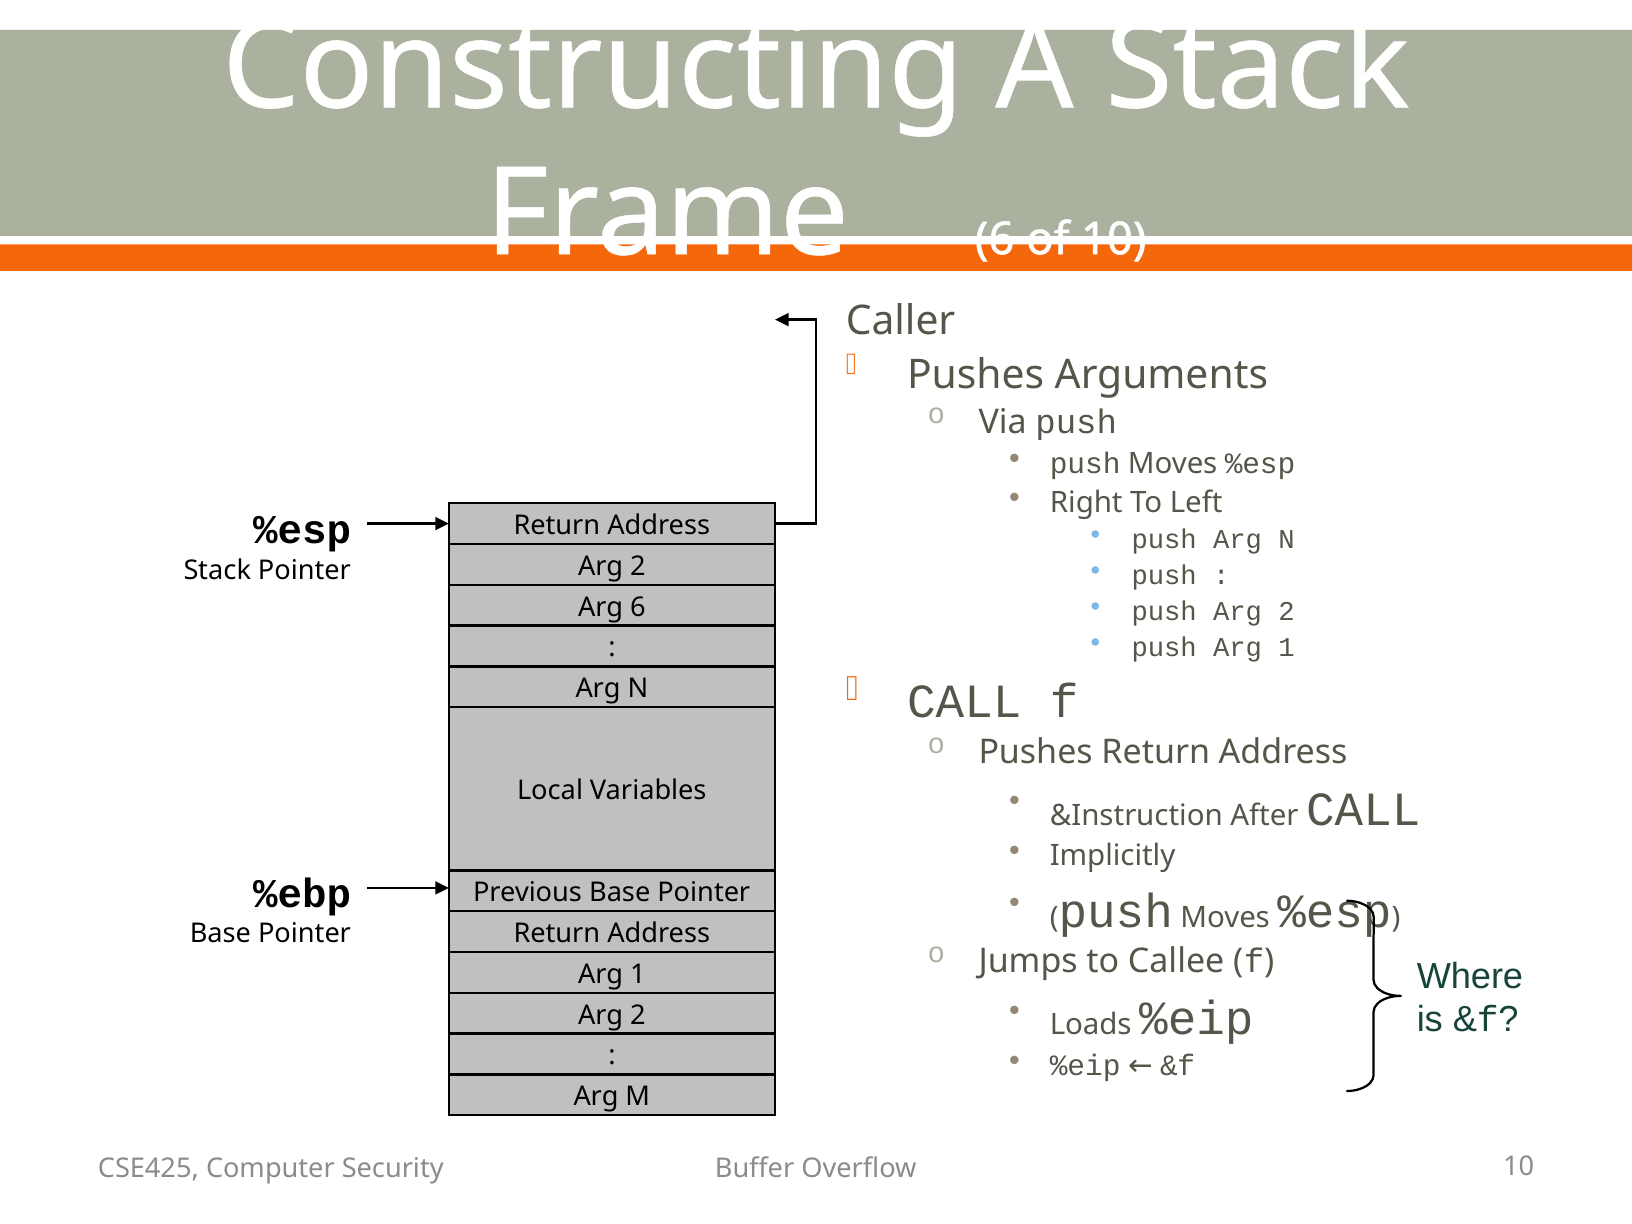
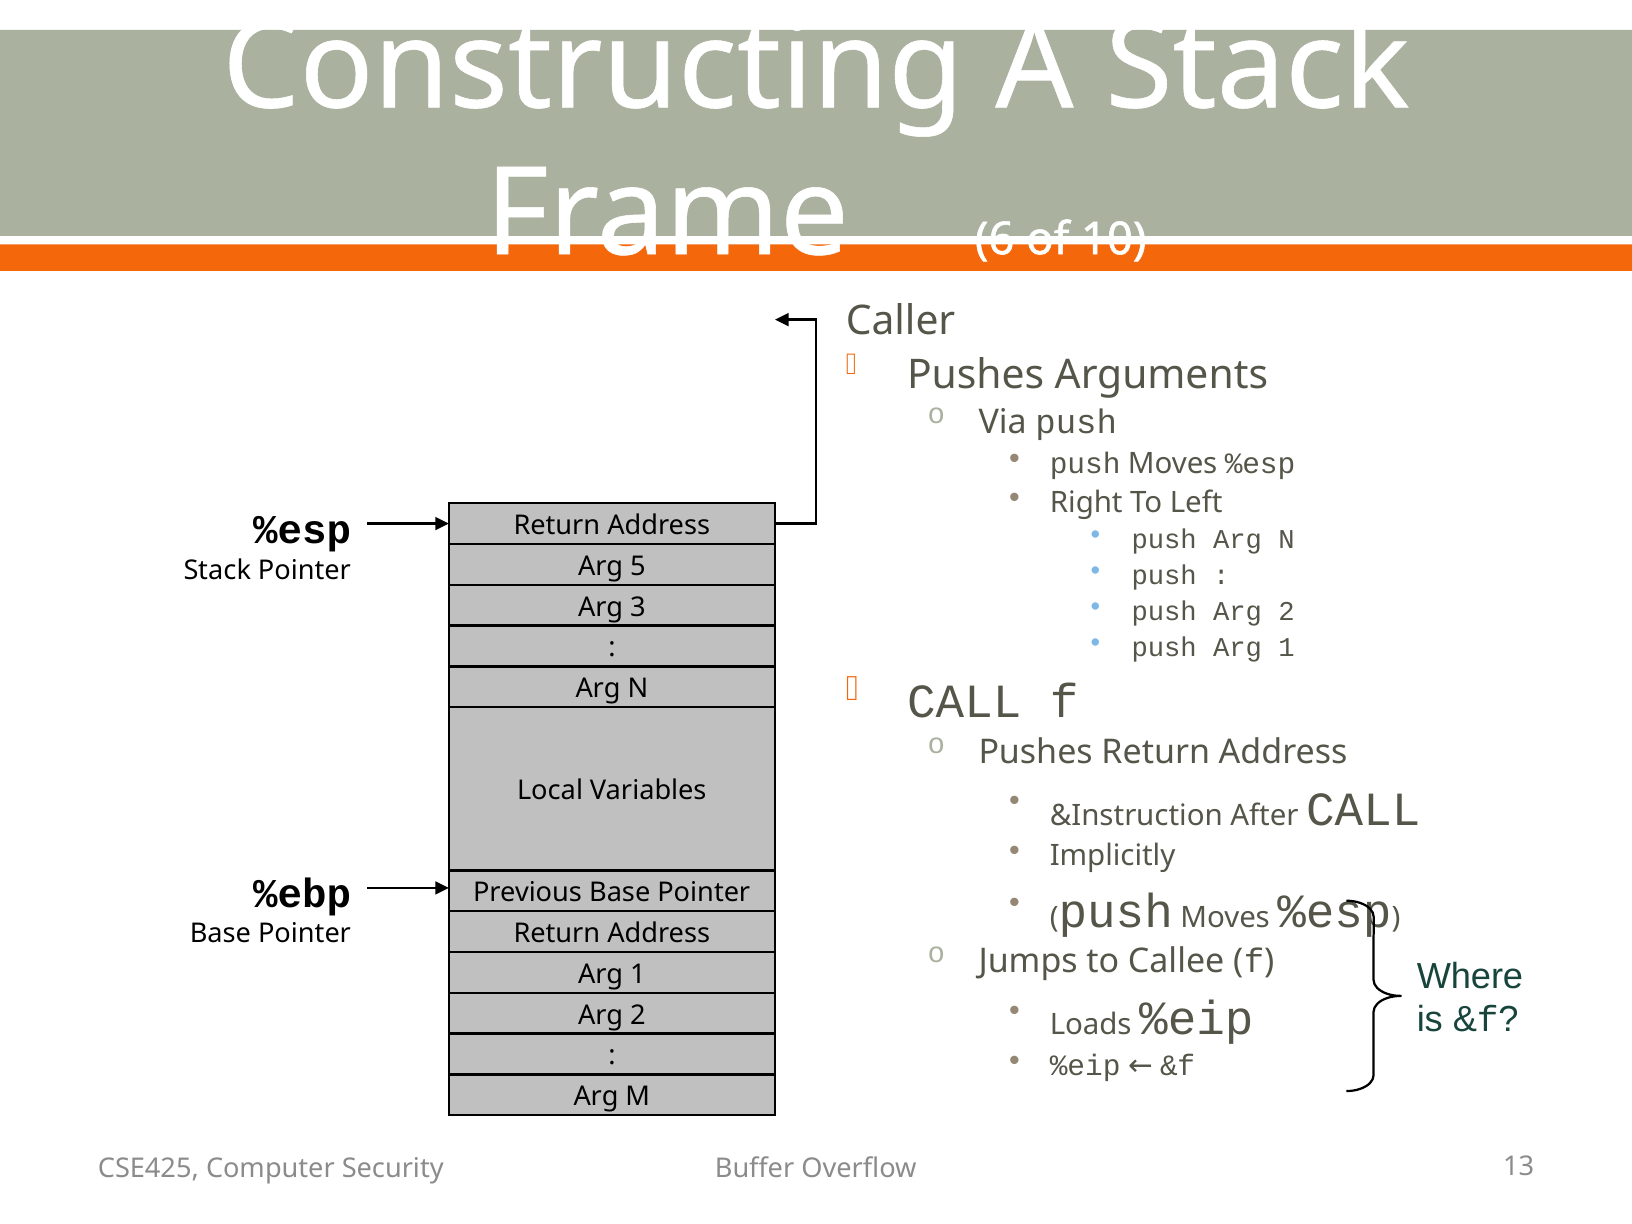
2 at (638, 566): 2 -> 5
Arg 6: 6 -> 3
Overflow 10: 10 -> 13
